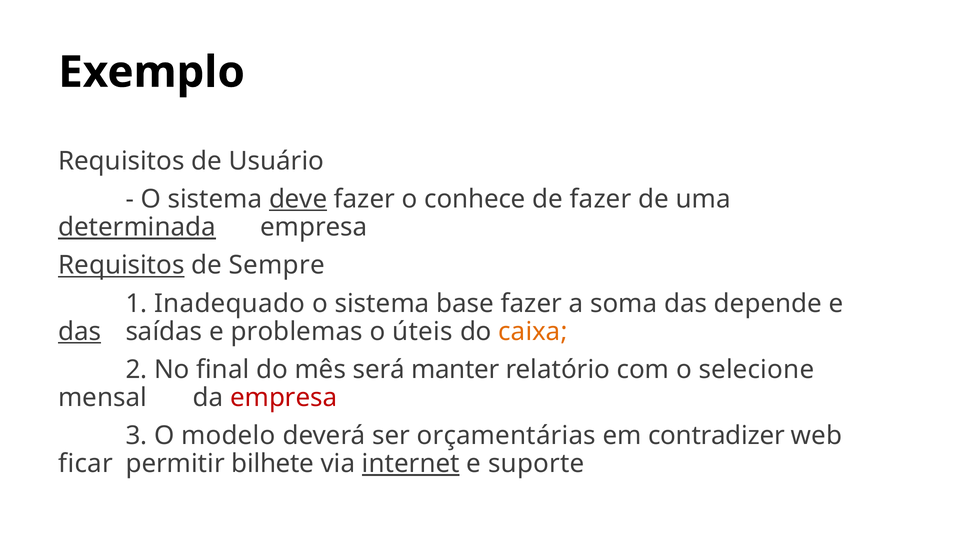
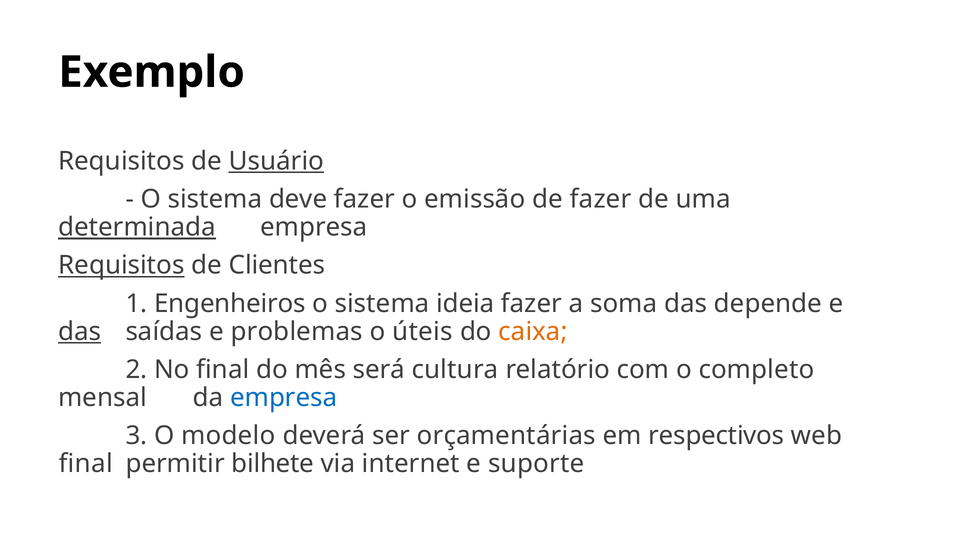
Usuário underline: none -> present
deve underline: present -> none
conhece: conhece -> emissão
Sempre: Sempre -> Clientes
Inadequado: Inadequado -> Engenheiros
base: base -> ideia
manter: manter -> cultura
selecione: selecione -> completo
empresa at (284, 398) colour: red -> blue
contradizer: contradizer -> respectivos
ficar at (86, 464): ficar -> final
internet underline: present -> none
